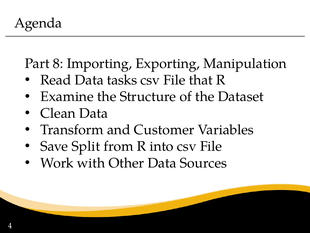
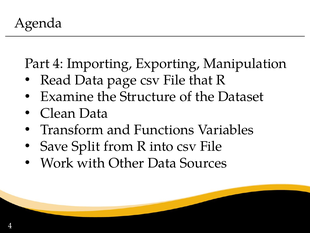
Part 8: 8 -> 4
tasks: tasks -> page
Customer: Customer -> Functions
